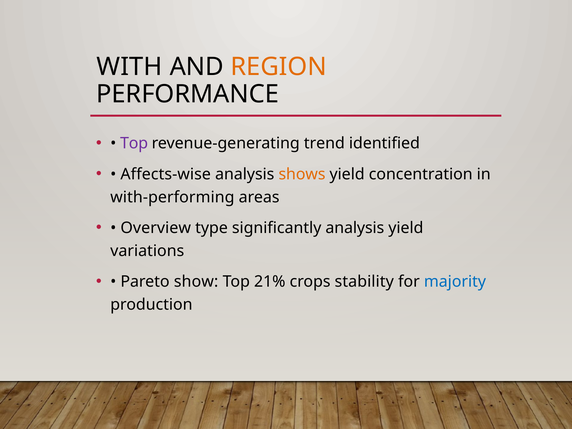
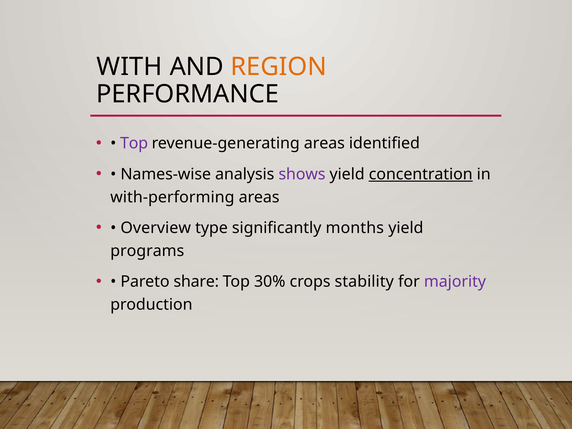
revenue-generating trend: trend -> areas
Affects-wise: Affects-wise -> Names-wise
shows colour: orange -> purple
concentration underline: none -> present
significantly analysis: analysis -> months
variations: variations -> programs
show: show -> share
21%: 21% -> 30%
majority colour: blue -> purple
